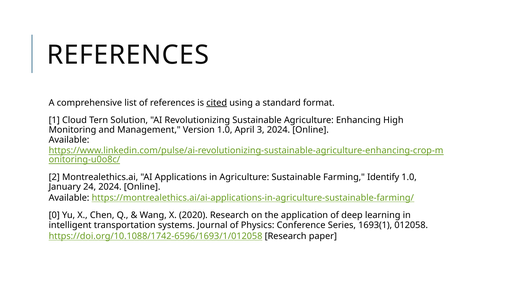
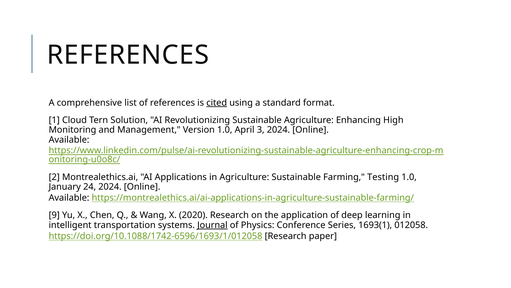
Identify: Identify -> Testing
0: 0 -> 9
Journal underline: none -> present
